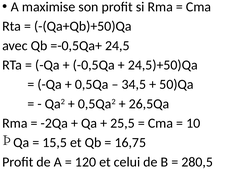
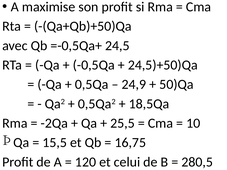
34,5: 34,5 -> 24,9
26,5Qa: 26,5Qa -> 18,5Qa
